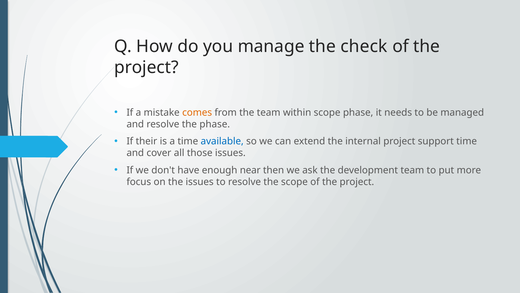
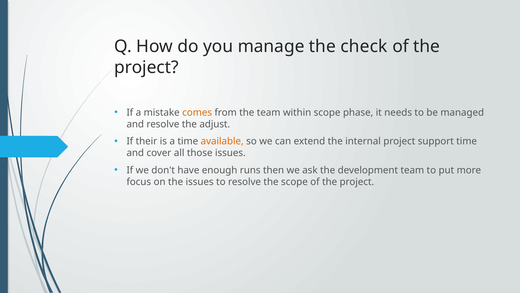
the phase: phase -> adjust
available colour: blue -> orange
near: near -> runs
